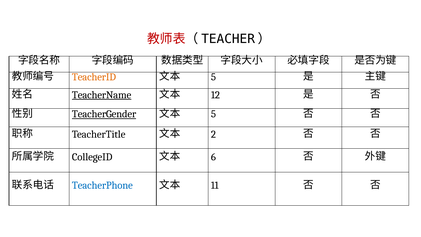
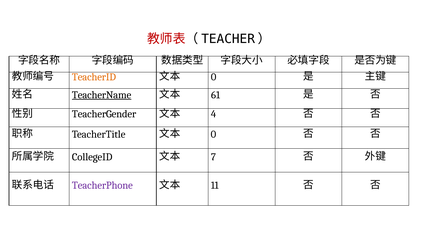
5 at (213, 77): 5 -> 0
12: 12 -> 61
TeacherGender underline: present -> none
5 at (213, 114): 5 -> 4
2 at (213, 134): 2 -> 0
6: 6 -> 7
TeacherPhone colour: blue -> purple
